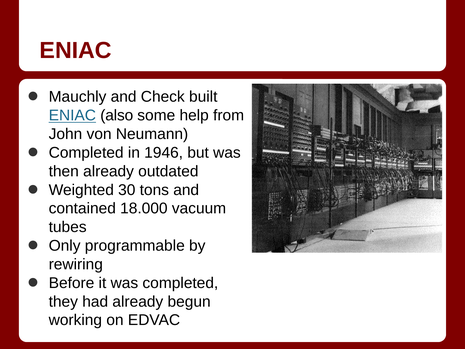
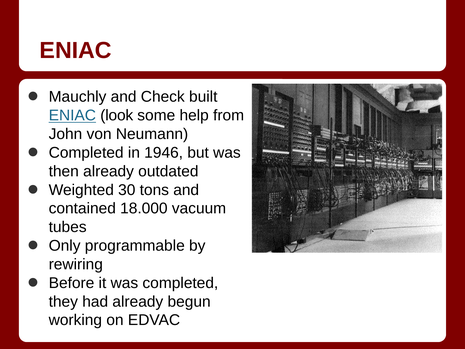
also: also -> look
